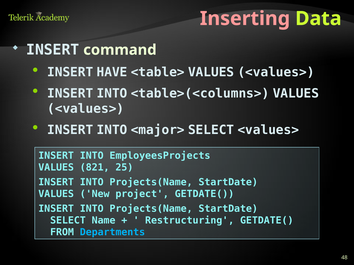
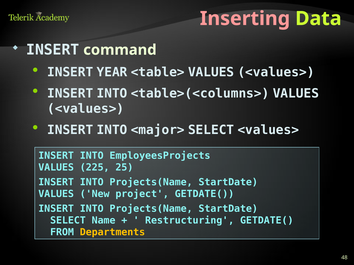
HAVE: HAVE -> YEAR
821: 821 -> 225
Departments colour: light blue -> yellow
